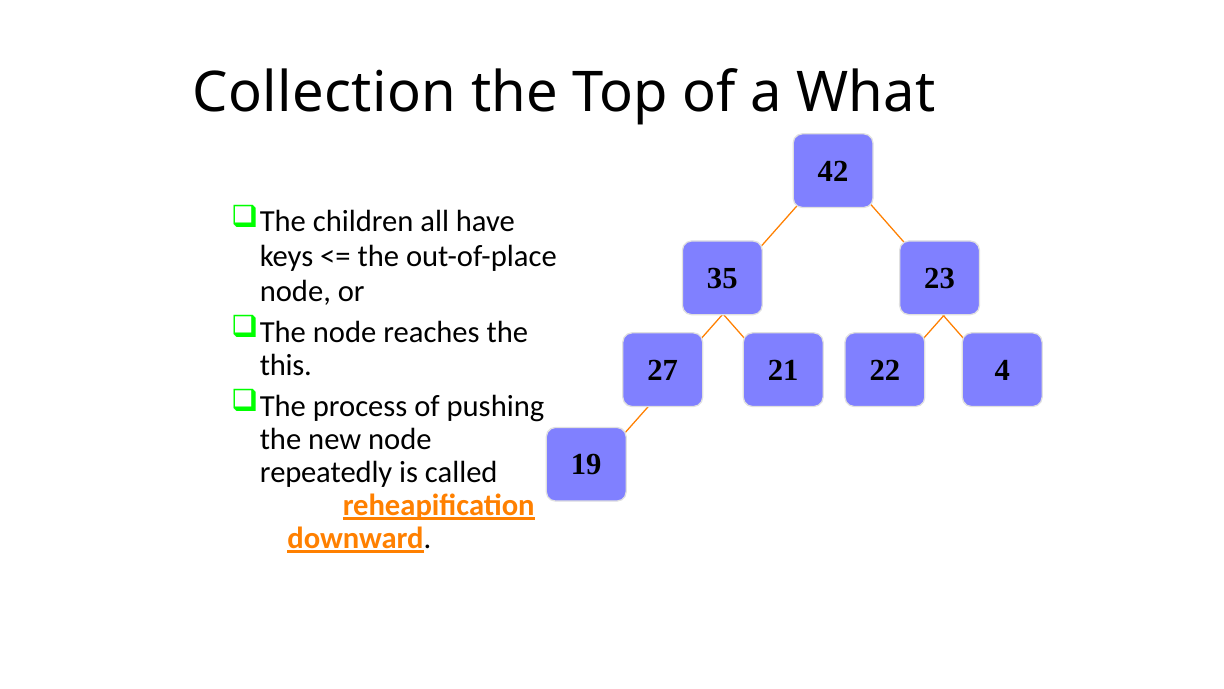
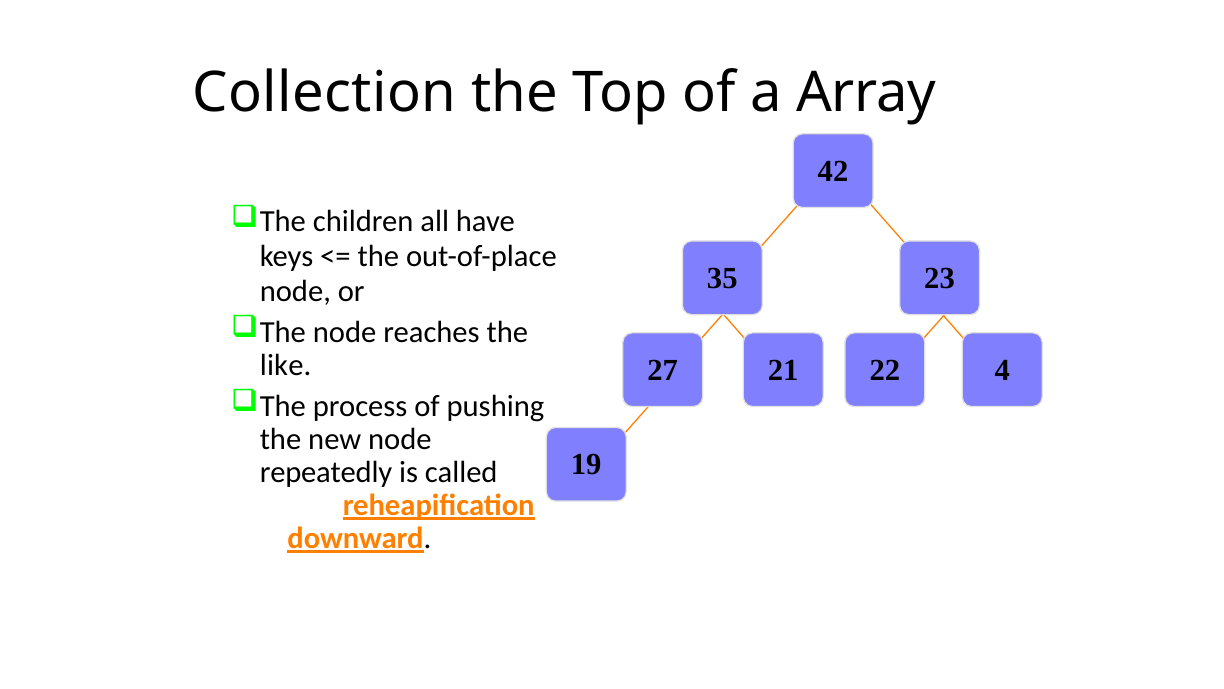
What: What -> Array
this: this -> like
